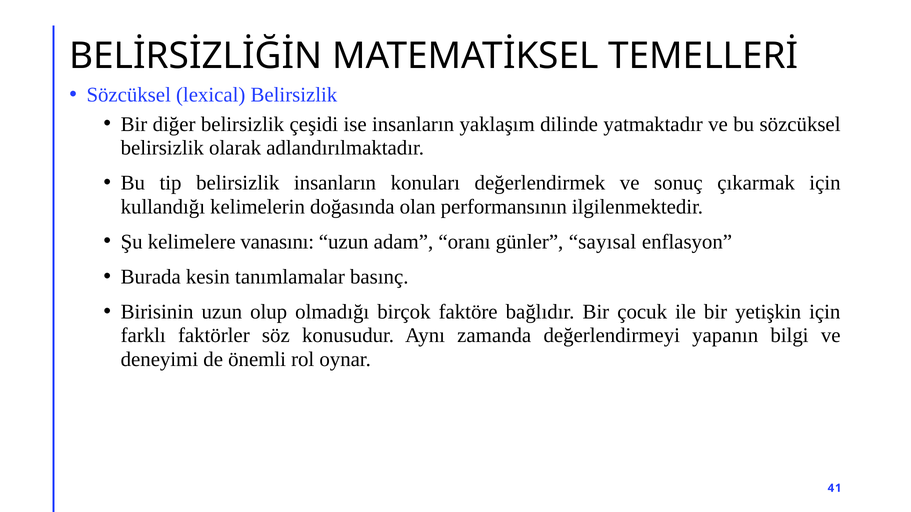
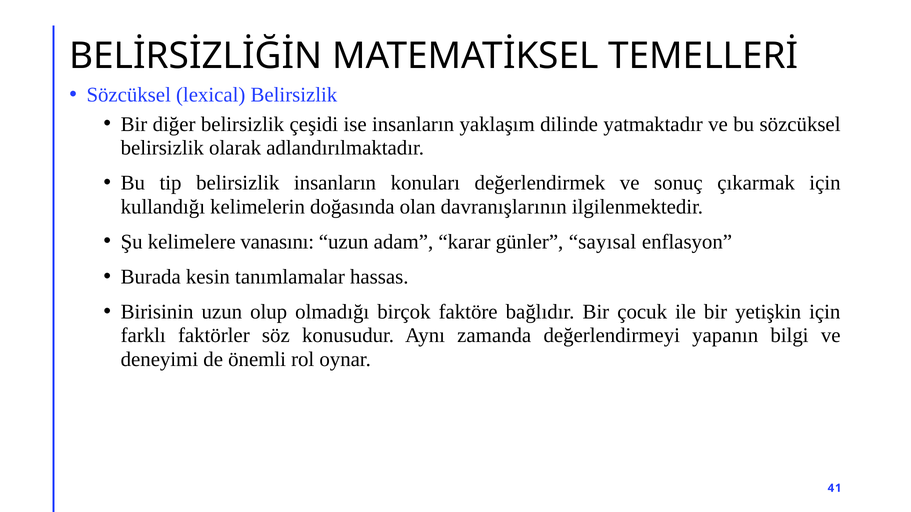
performansının: performansının -> davranışlarının
oranı: oranı -> karar
basınç: basınç -> hassas
